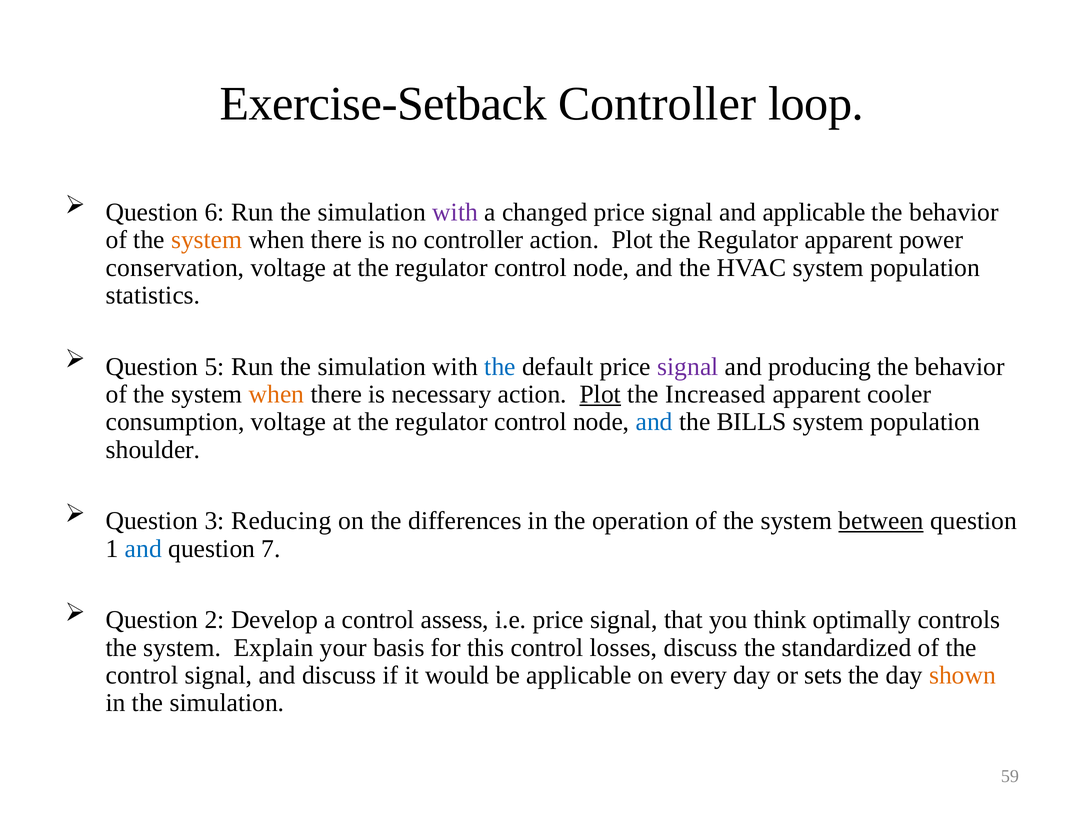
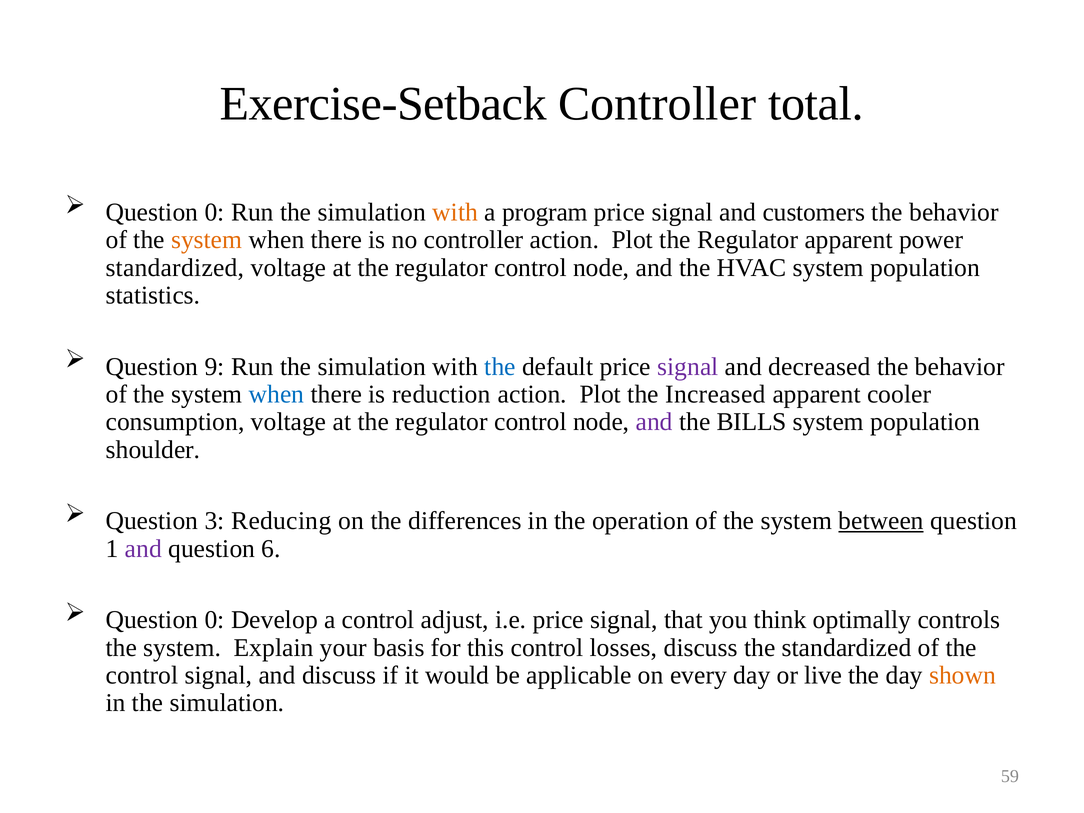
loop: loop -> total
6 at (215, 212): 6 -> 0
with at (455, 212) colour: purple -> orange
changed: changed -> program
and applicable: applicable -> customers
conservation at (175, 268): conservation -> standardized
5: 5 -> 9
producing: producing -> decreased
when at (277, 394) colour: orange -> blue
necessary: necessary -> reduction
Plot at (600, 394) underline: present -> none
and at (654, 422) colour: blue -> purple
and at (143, 549) colour: blue -> purple
7: 7 -> 6
2 at (215, 620): 2 -> 0
assess: assess -> adjust
sets: sets -> live
